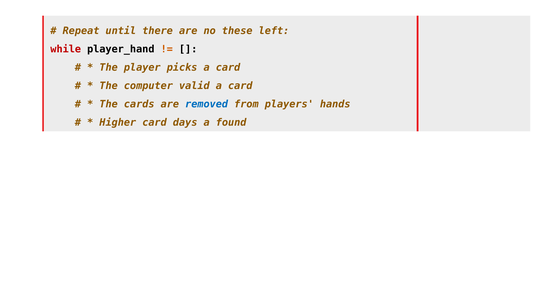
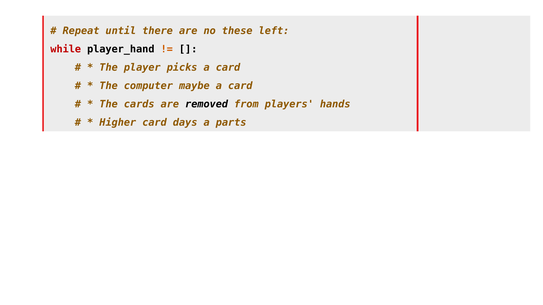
valid: valid -> maybe
removed colour: blue -> black
found: found -> parts
